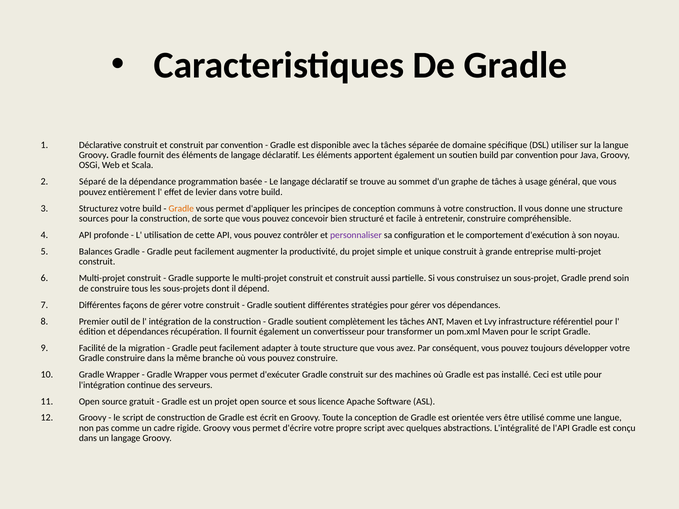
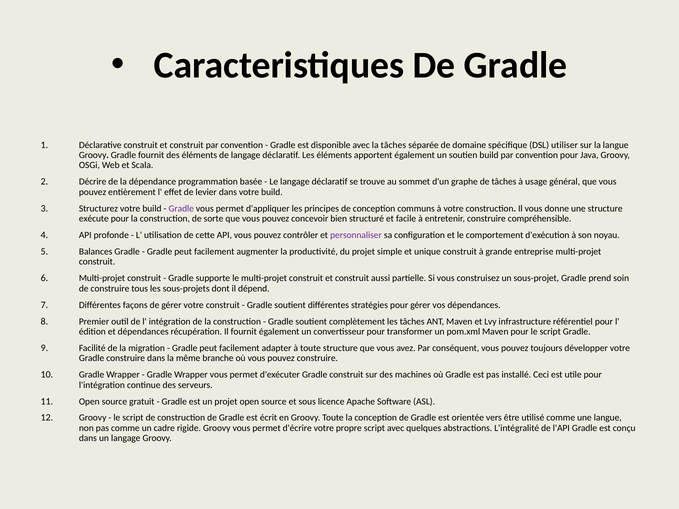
Séparé: Séparé -> Décrire
Gradle at (181, 209) colour: orange -> purple
sources: sources -> exécute
